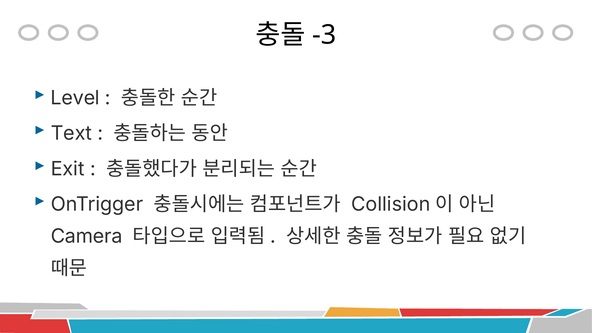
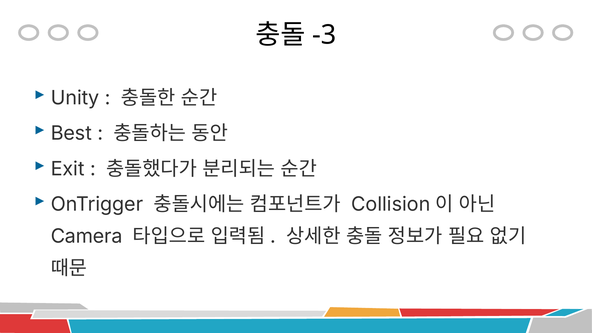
Level: Level -> Unity
Text: Text -> Best
